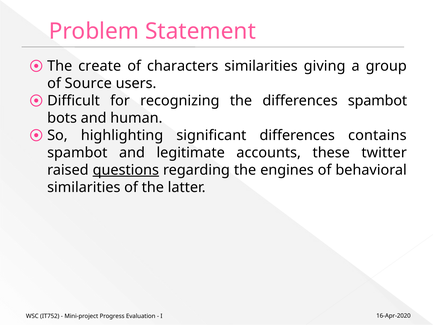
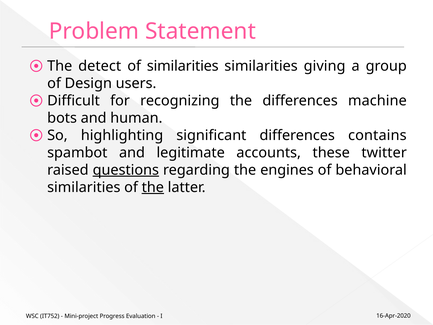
create: create -> detect
of characters: characters -> similarities
Source: Source -> Design
differences spambot: spambot -> machine
the at (153, 187) underline: none -> present
